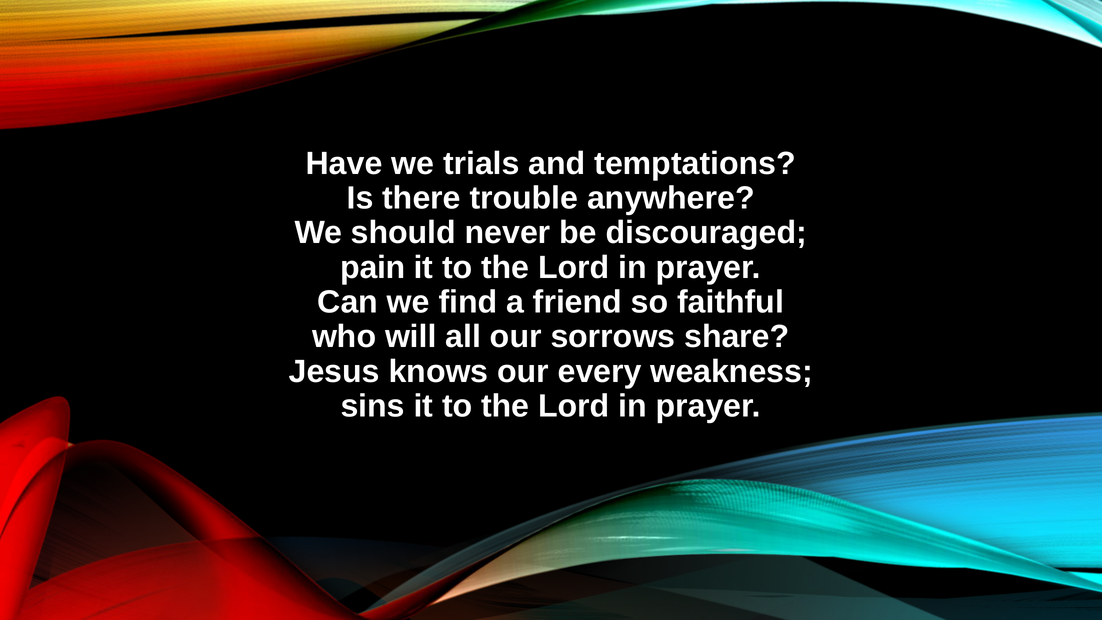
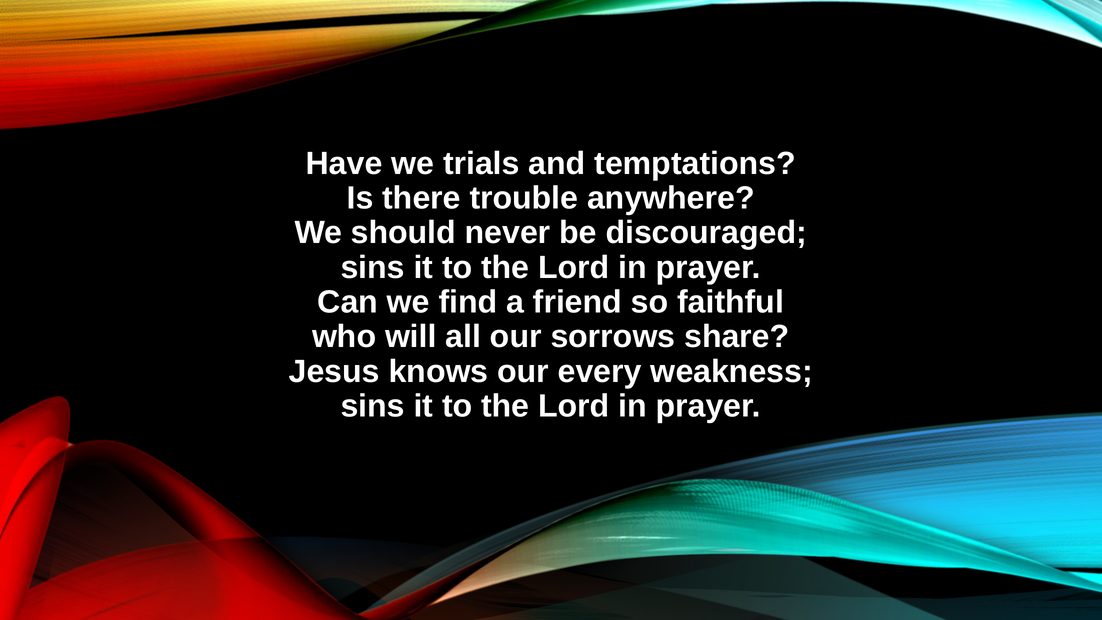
pain at (373, 267): pain -> sins
